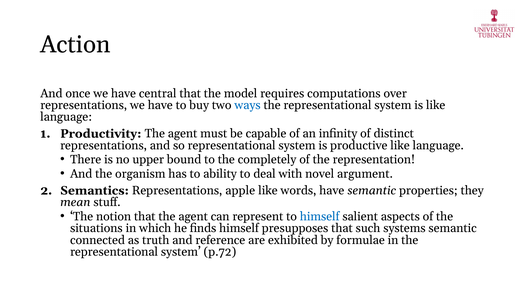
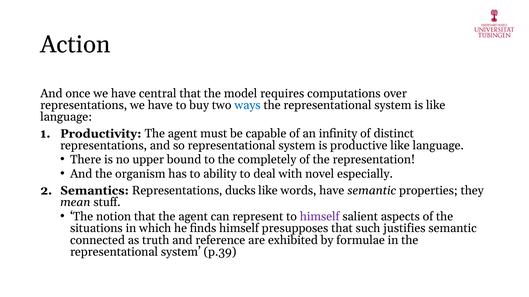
argument: argument -> especially
apple: apple -> ducks
himself at (320, 217) colour: blue -> purple
systems: systems -> justifies
p.72: p.72 -> p.39
